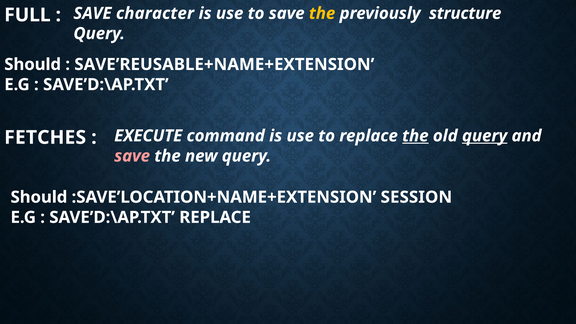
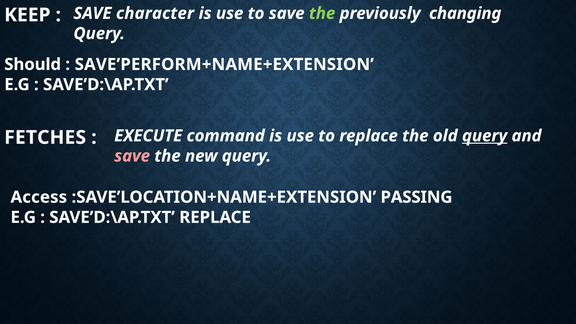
FULL: FULL -> KEEP
the at (322, 13) colour: yellow -> light green
structure: structure -> changing
SAVE’REUSABLE+NAME+EXTENSION: SAVE’REUSABLE+NAME+EXTENSION -> SAVE’PERFORM+NAME+EXTENSION
the at (415, 136) underline: present -> none
Should at (39, 197): Should -> Access
SESSION: SESSION -> PASSING
